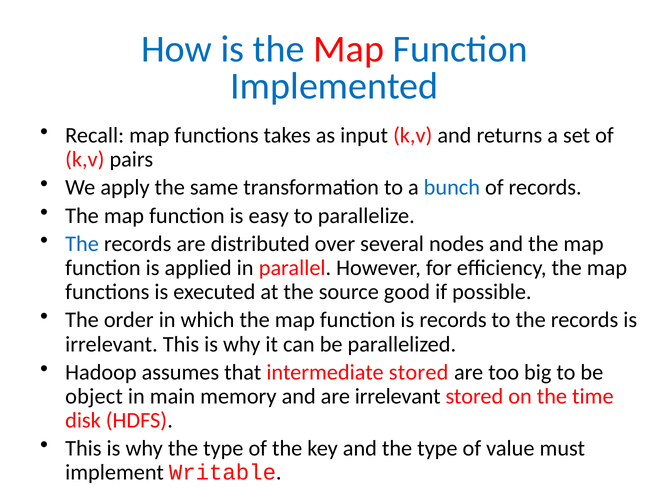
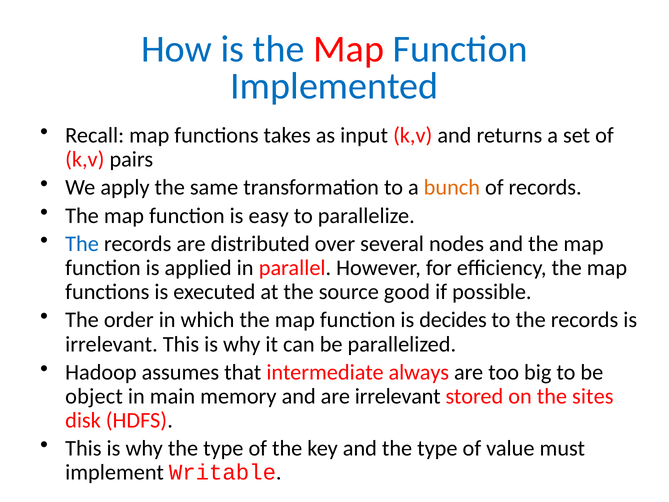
bunch colour: blue -> orange
is records: records -> decides
intermediate stored: stored -> always
time: time -> sites
